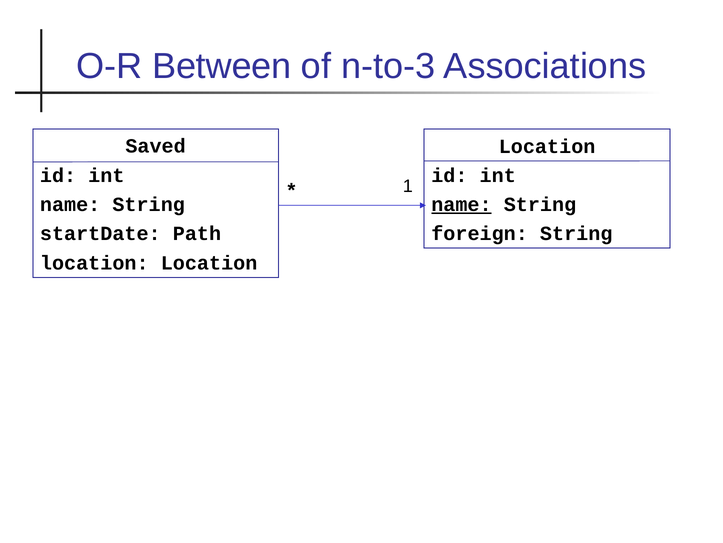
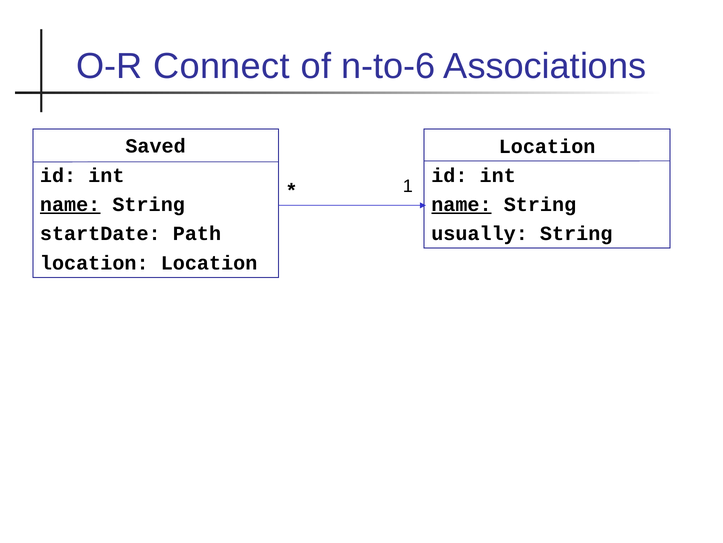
Between: Between -> Connect
n-to-3: n-to-3 -> n-to-6
name at (70, 204) underline: none -> present
foreign: foreign -> usually
